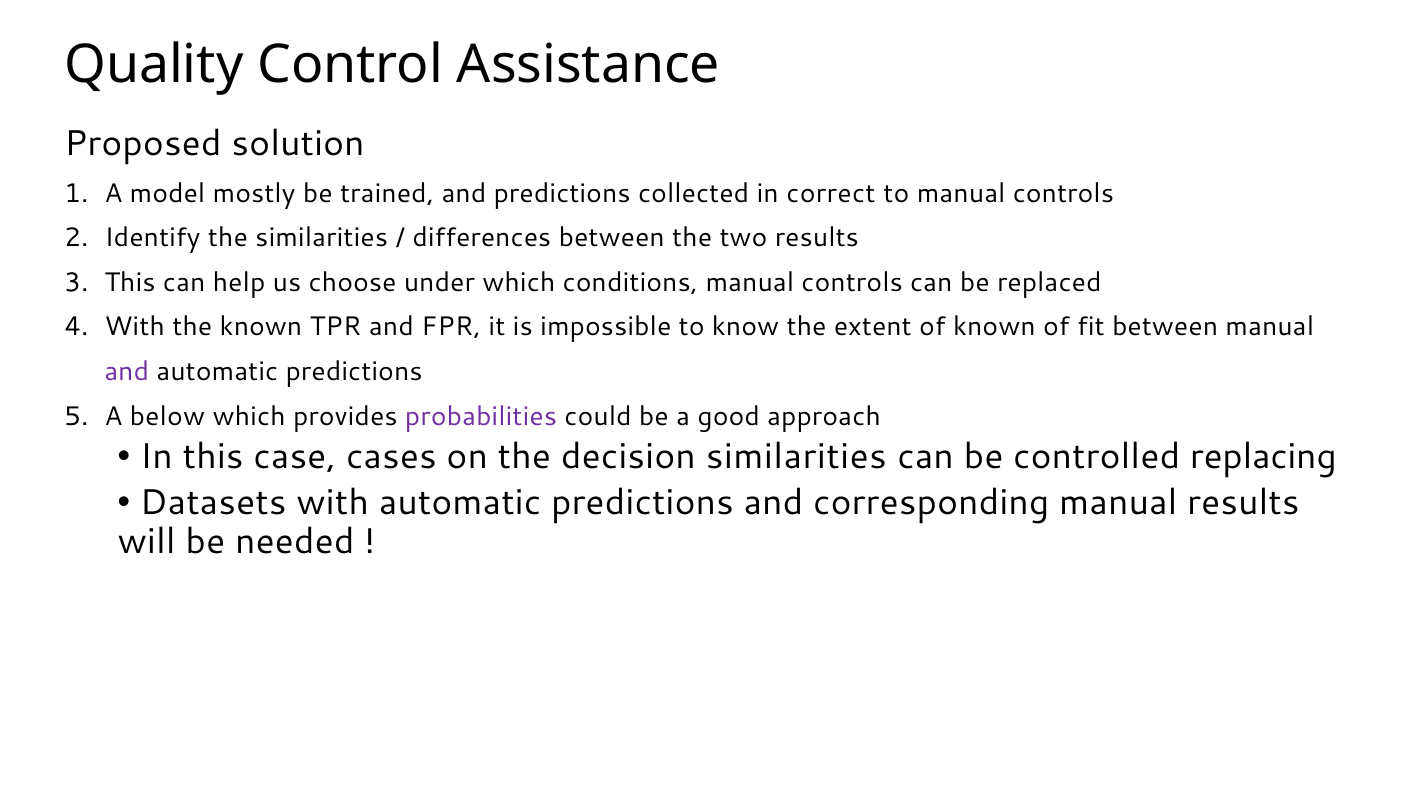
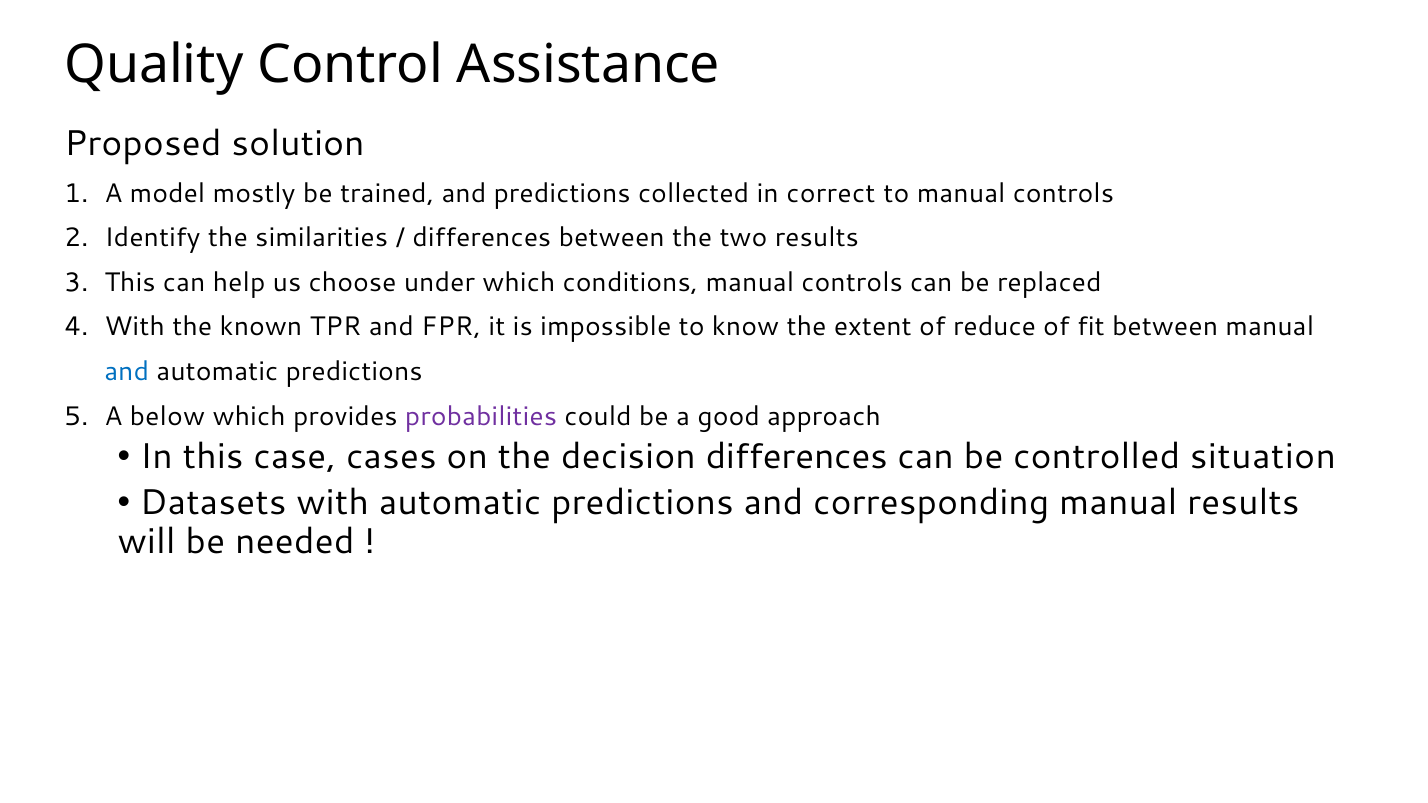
of known: known -> reduce
and at (127, 372) colour: purple -> blue
decision similarities: similarities -> differences
replacing: replacing -> situation
